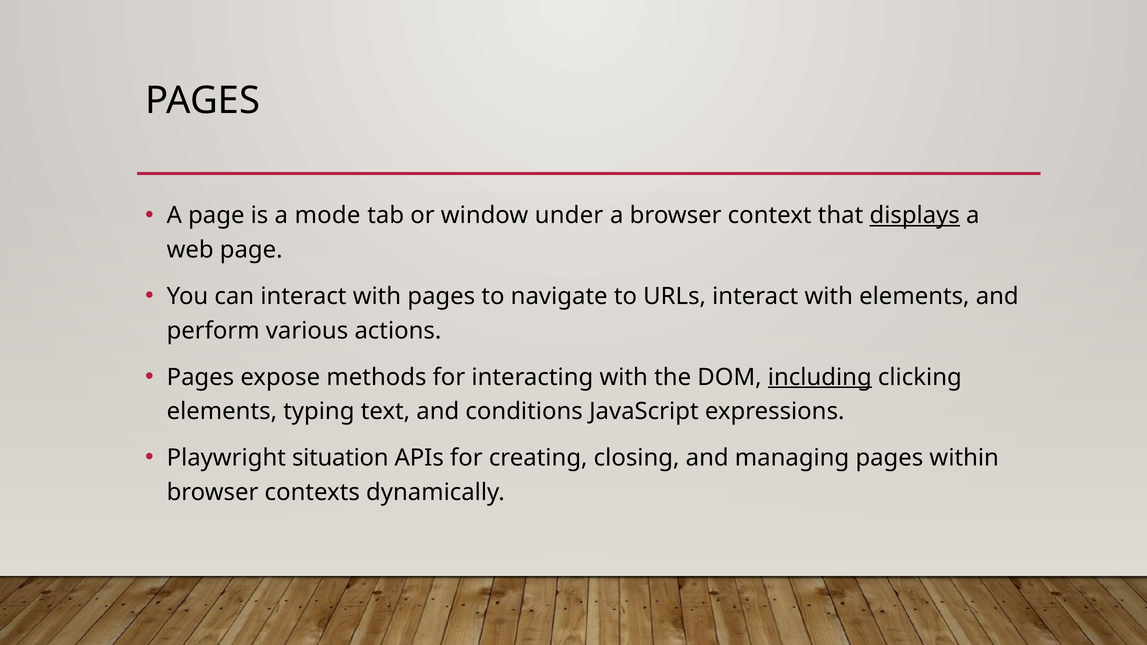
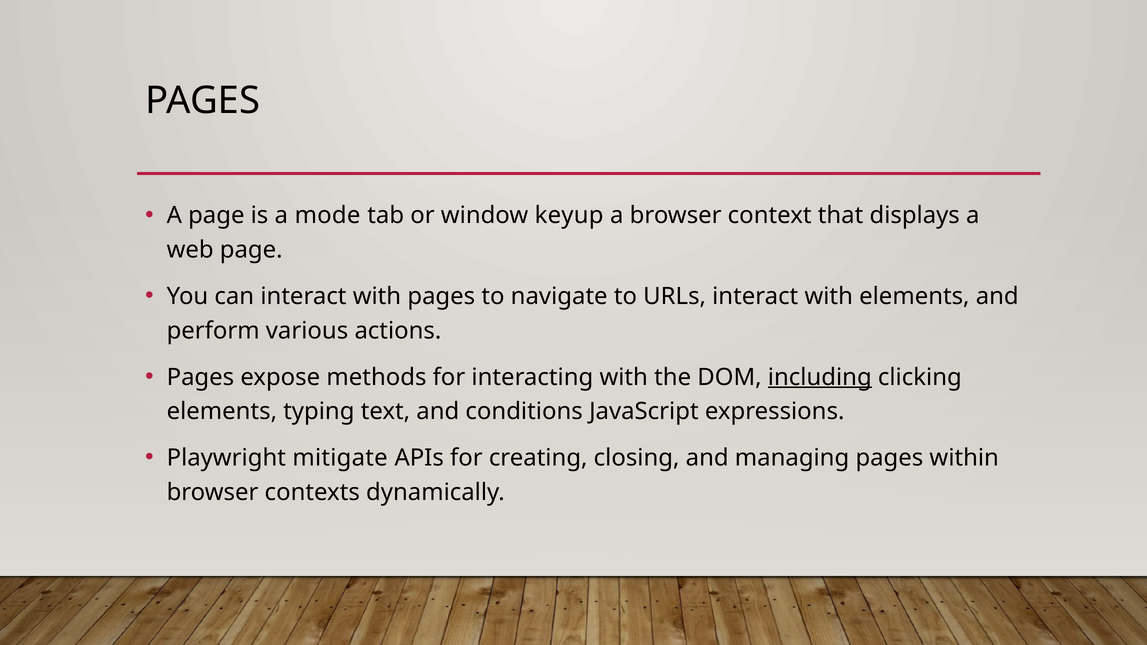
under: under -> keyup
displays underline: present -> none
situation: situation -> mitigate
